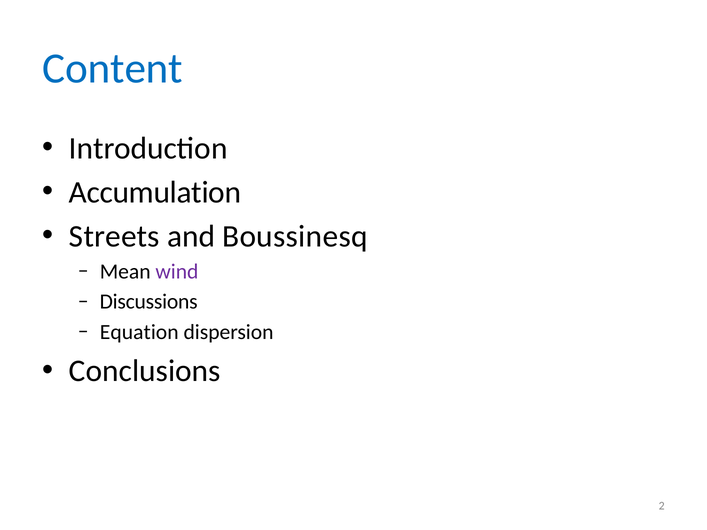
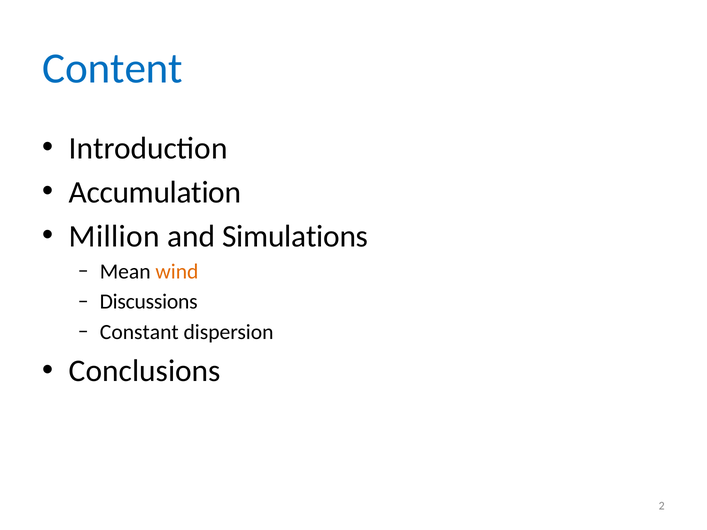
Streets: Streets -> Million
Boussinesq: Boussinesq -> Simulations
wind colour: purple -> orange
Equation: Equation -> Constant
